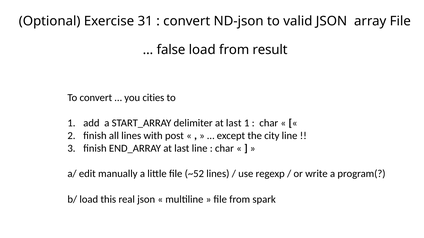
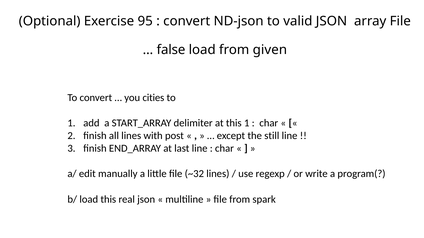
31: 31 -> 95
result: result -> given
delimiter at last: last -> this
city: city -> still
~52: ~52 -> ~32
